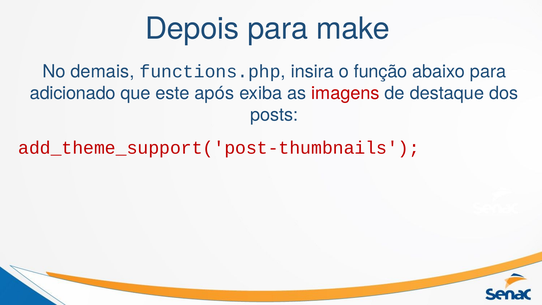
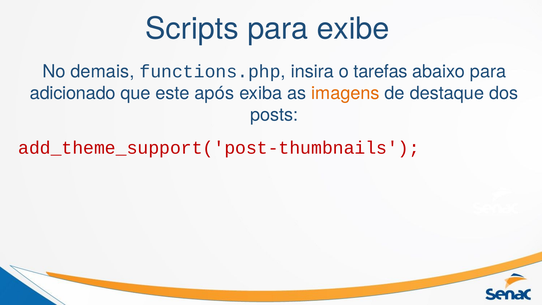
Depois: Depois -> Scripts
make: make -> exibe
função: função -> tarefas
imagens colour: red -> orange
